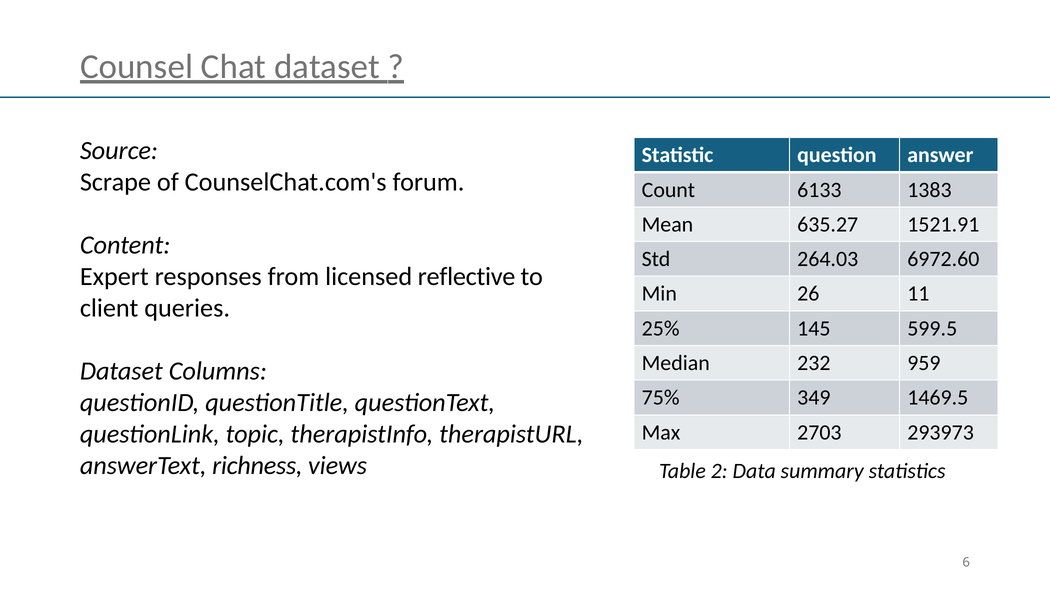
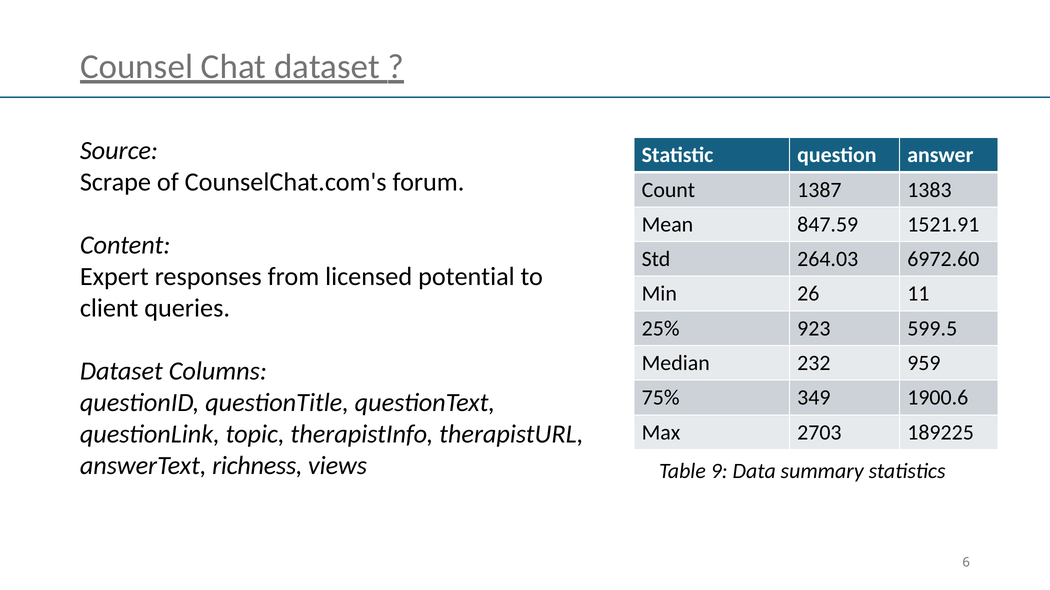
6133: 6133 -> 1387
635.27: 635.27 -> 847.59
reflective: reflective -> potential
145: 145 -> 923
1469.5: 1469.5 -> 1900.6
293973: 293973 -> 189225
2: 2 -> 9
